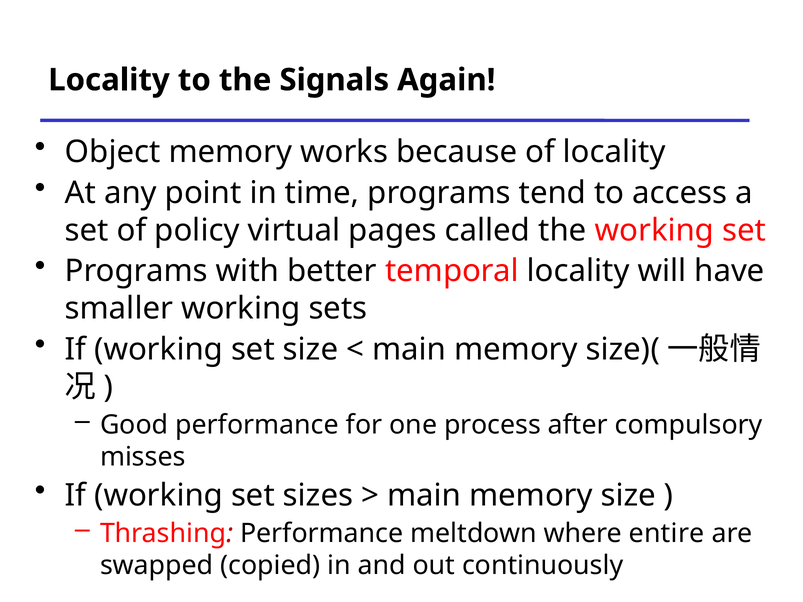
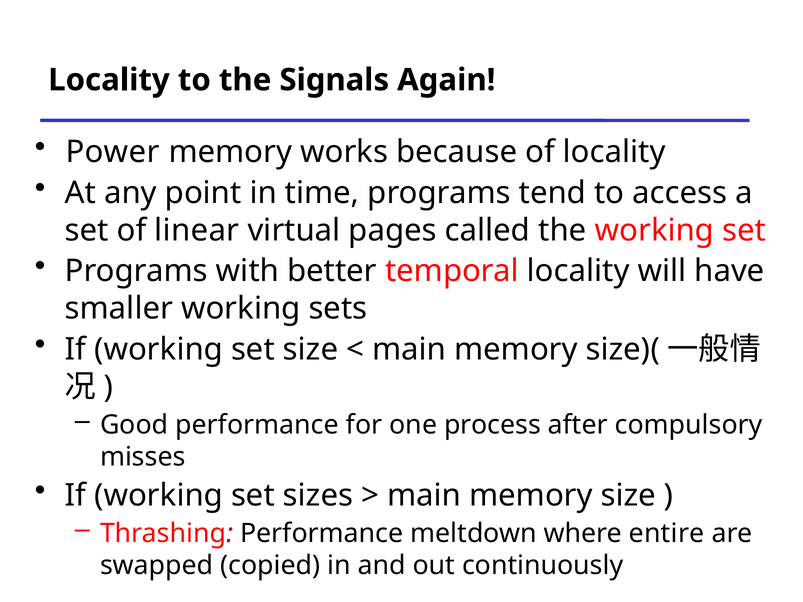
Object: Object -> Power
policy: policy -> linear
